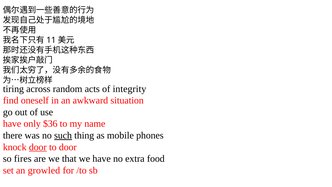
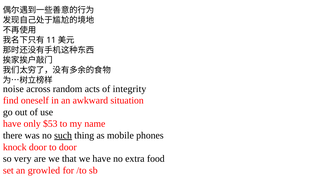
tiring: tiring -> noise
$36: $36 -> $53
door at (38, 147) underline: present -> none
fires: fires -> very
